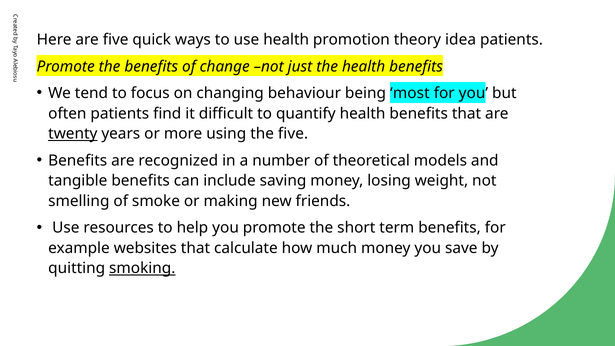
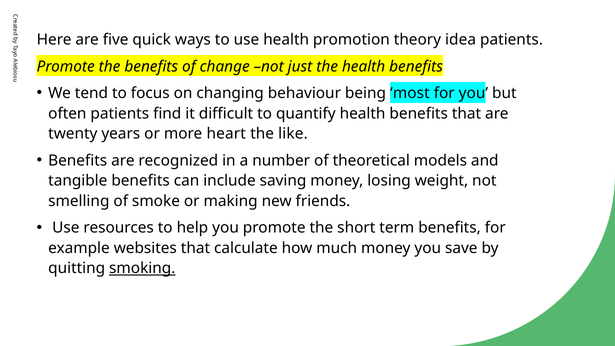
twenty underline: present -> none
using: using -> heart
the five: five -> like
